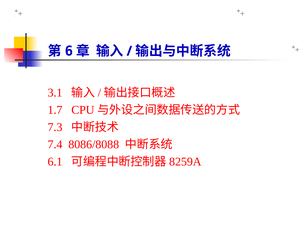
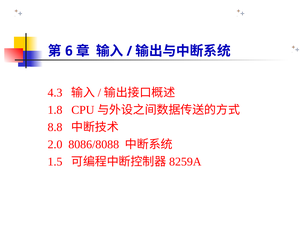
3.1: 3.1 -> 4.3
1.7: 1.7 -> 1.8
7.3: 7.3 -> 8.8
7.4: 7.4 -> 2.0
6.1: 6.1 -> 1.5
